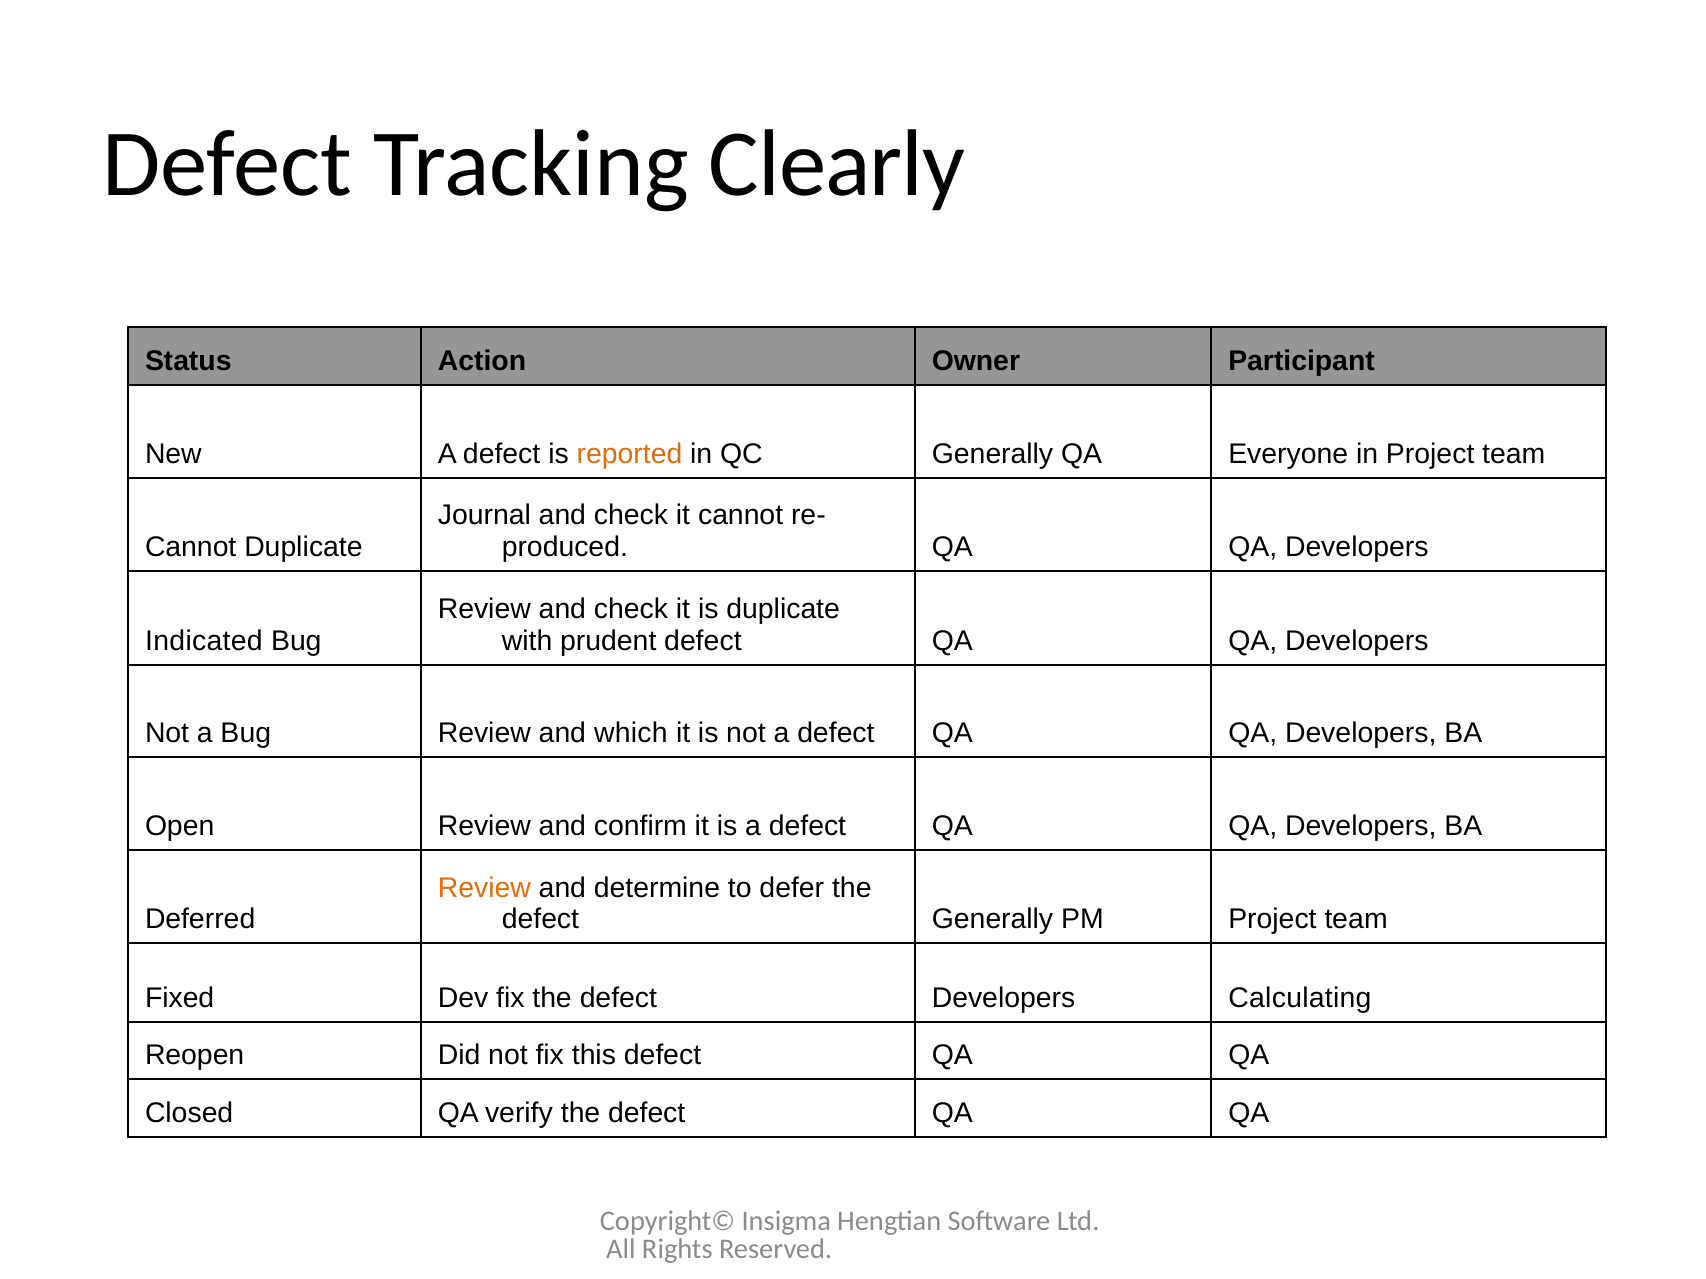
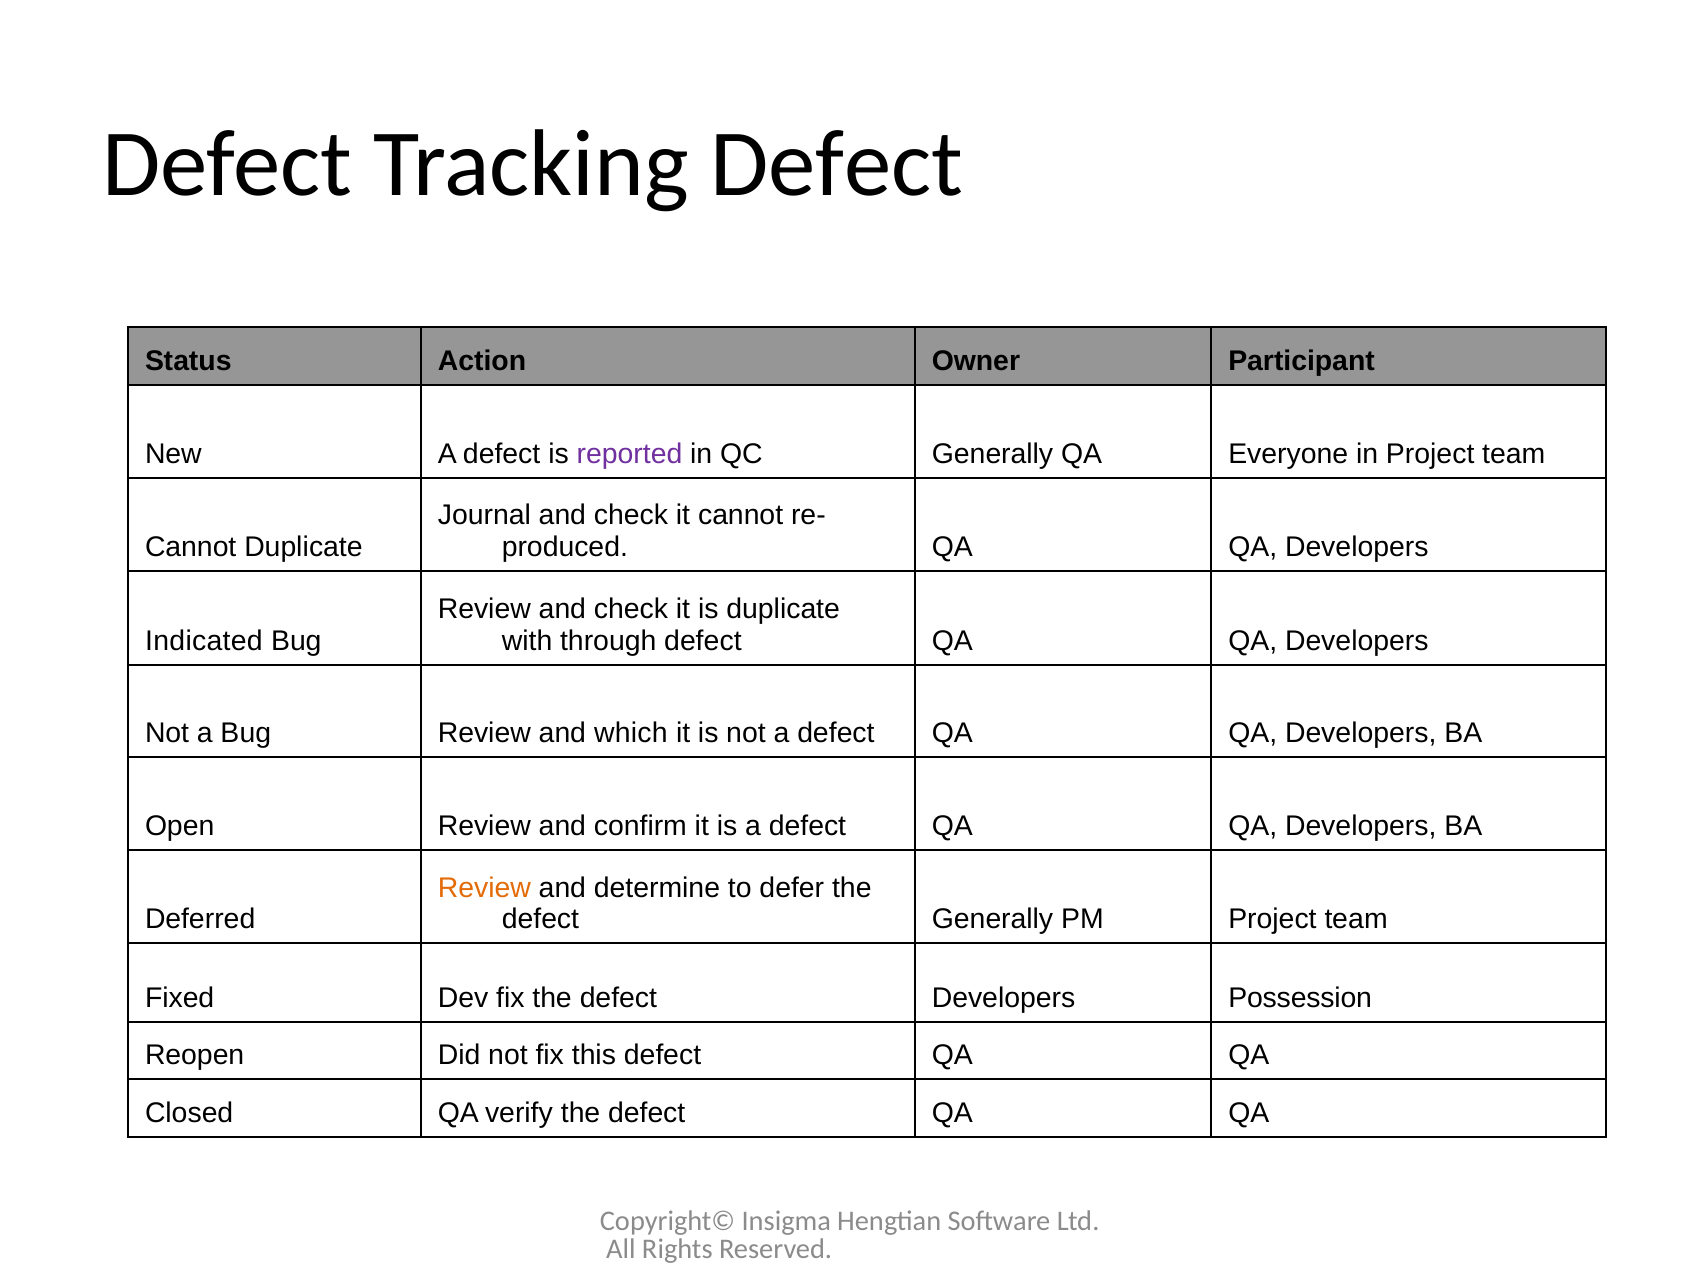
Tracking Clearly: Clearly -> Defect
reported colour: orange -> purple
prudent: prudent -> through
Calculating: Calculating -> Possession
